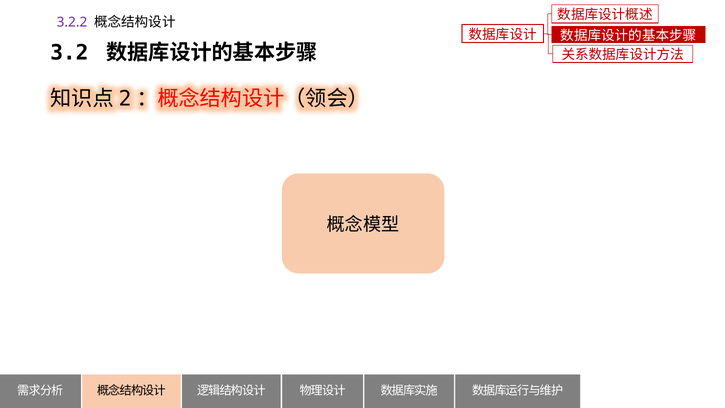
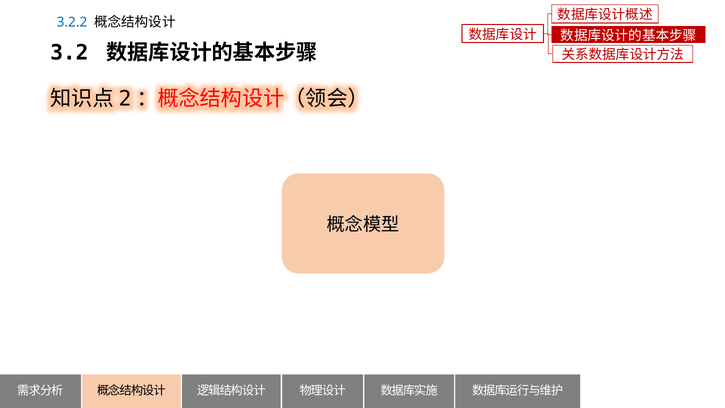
3.2.2 colour: purple -> blue
